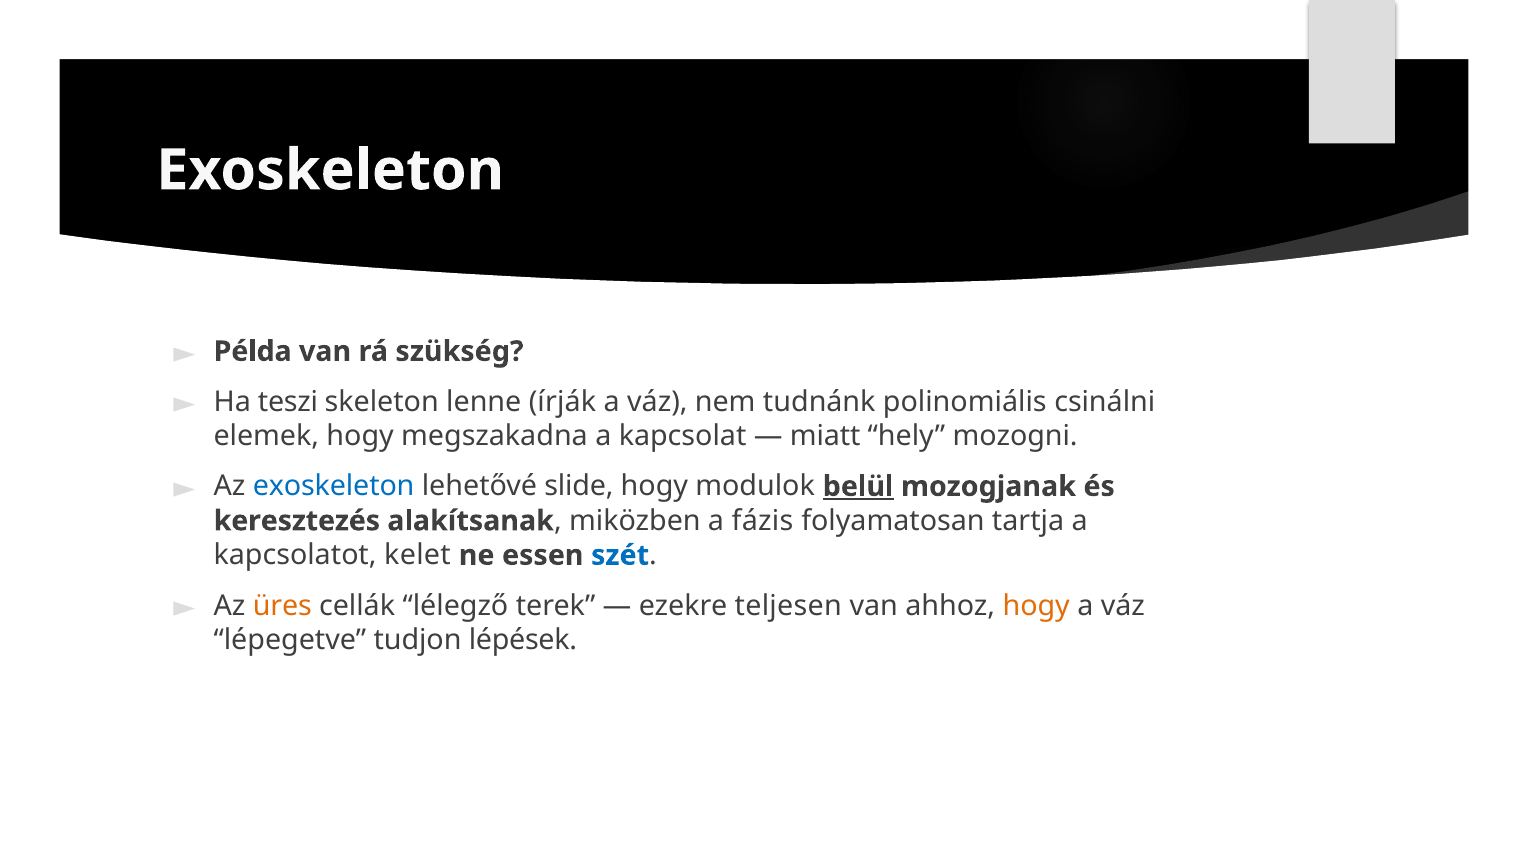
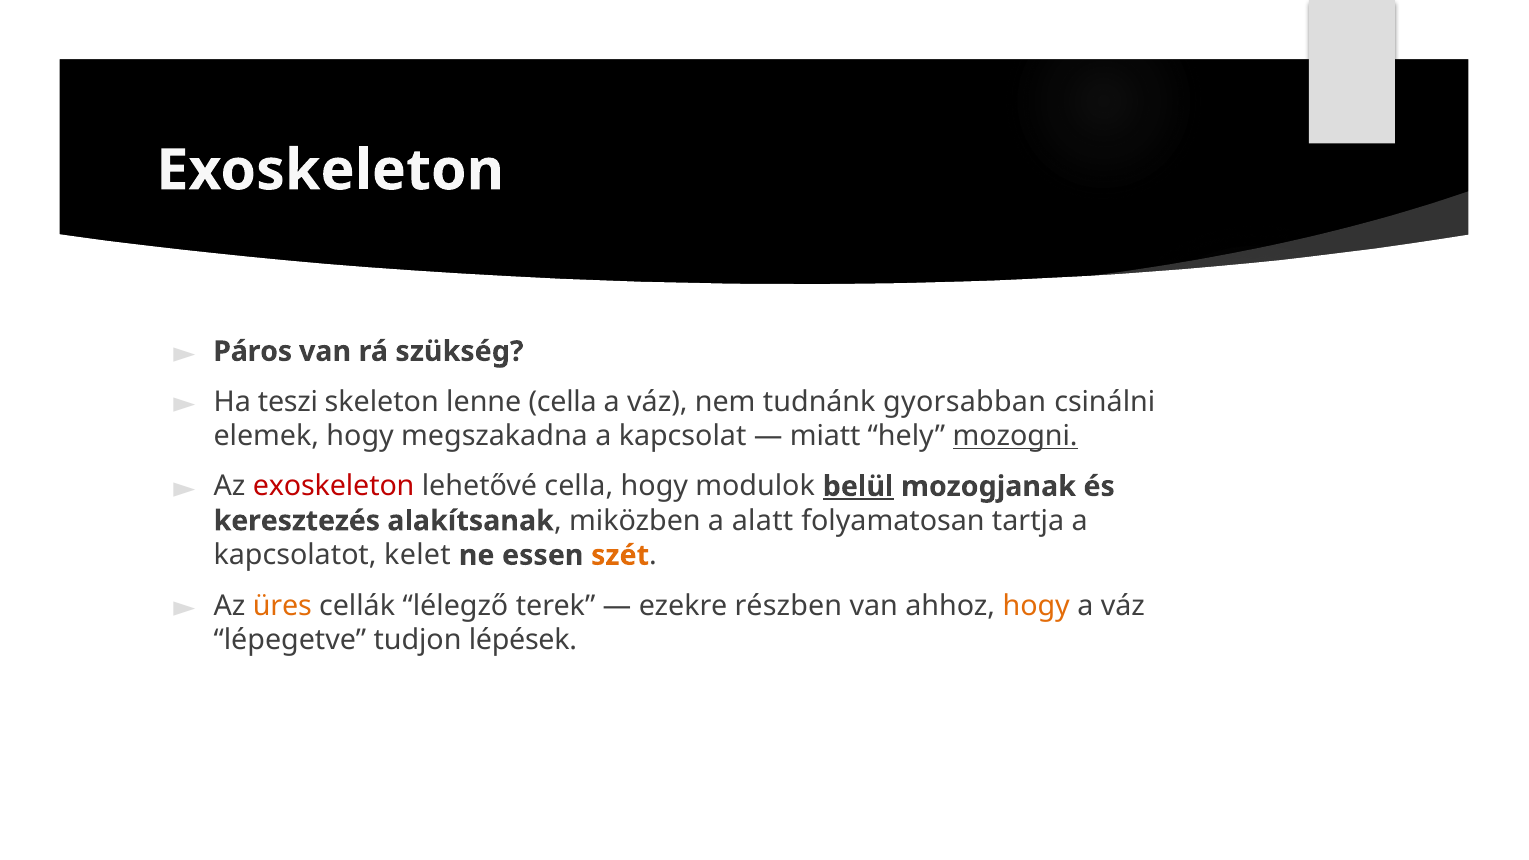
Példa: Példa -> Páros
lenne írják: írják -> cella
polinomiális: polinomiális -> gyorsabban
mozogni underline: none -> present
exoskeleton at (334, 487) colour: blue -> red
lehetővé slide: slide -> cella
fázis: fázis -> alatt
szét colour: blue -> orange
teljesen: teljesen -> részben
